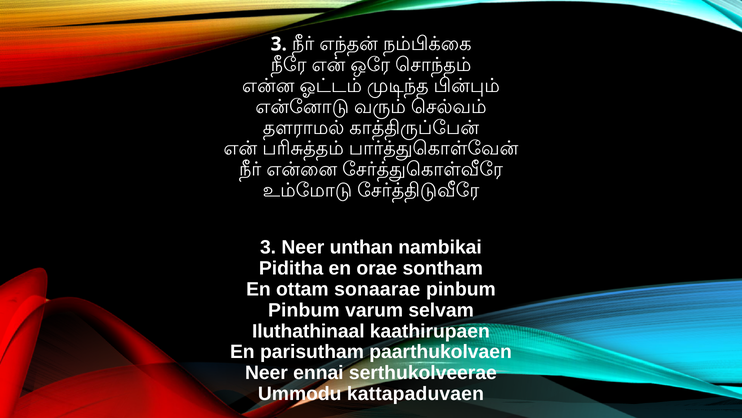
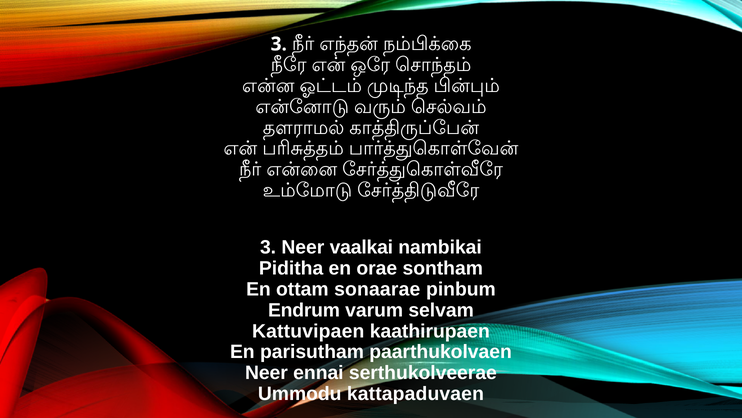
unthan: unthan -> vaalkai
Pinbum at (304, 310): Pinbum -> Endrum
Iluthathinaal: Iluthathinaal -> Kattuvipaen
